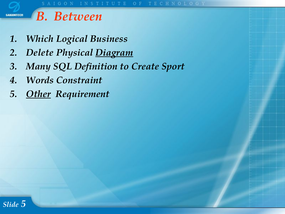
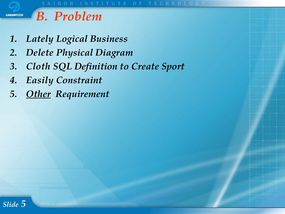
Between: Between -> Problem
Which: Which -> Lately
Diagram underline: present -> none
Many: Many -> Cloth
Words: Words -> Easily
